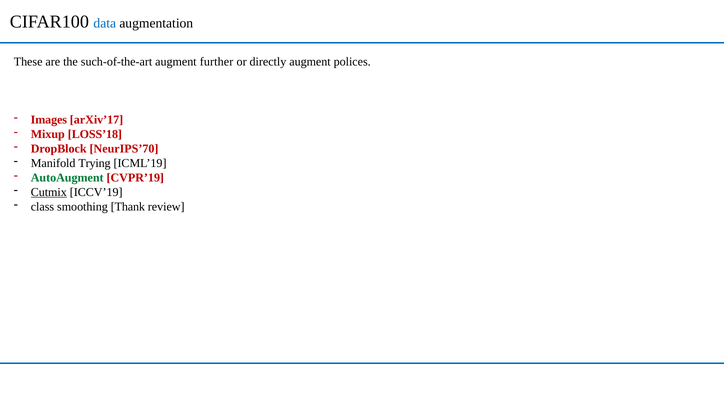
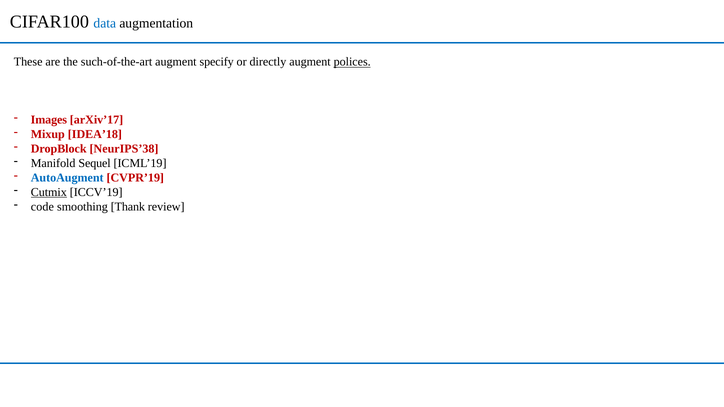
further: further -> specify
polices underline: none -> present
LOSS’18: LOSS’18 -> IDEA’18
NeurIPS’70: NeurIPS’70 -> NeurIPS’38
Trying: Trying -> Sequel
AutoAugment colour: green -> blue
class: class -> code
